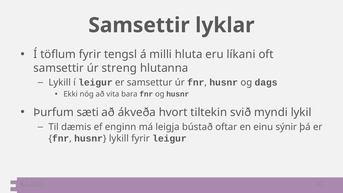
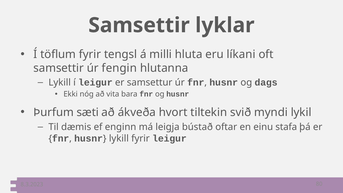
streng: streng -> fengin
sýnir: sýnir -> stafa
